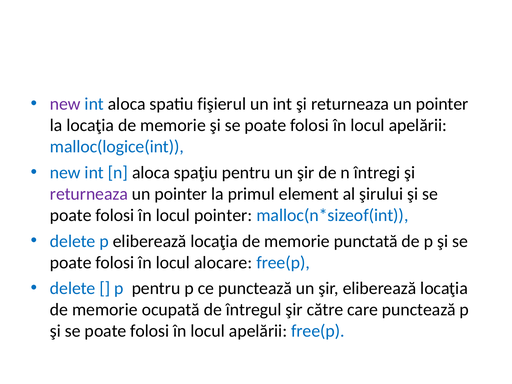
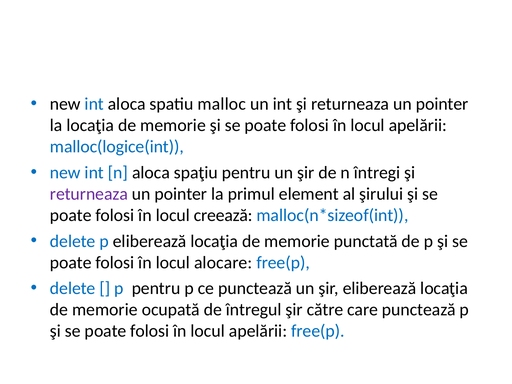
new at (65, 104) colour: purple -> black
fişierul: fişierul -> malloc
locul pointer: pointer -> creează
